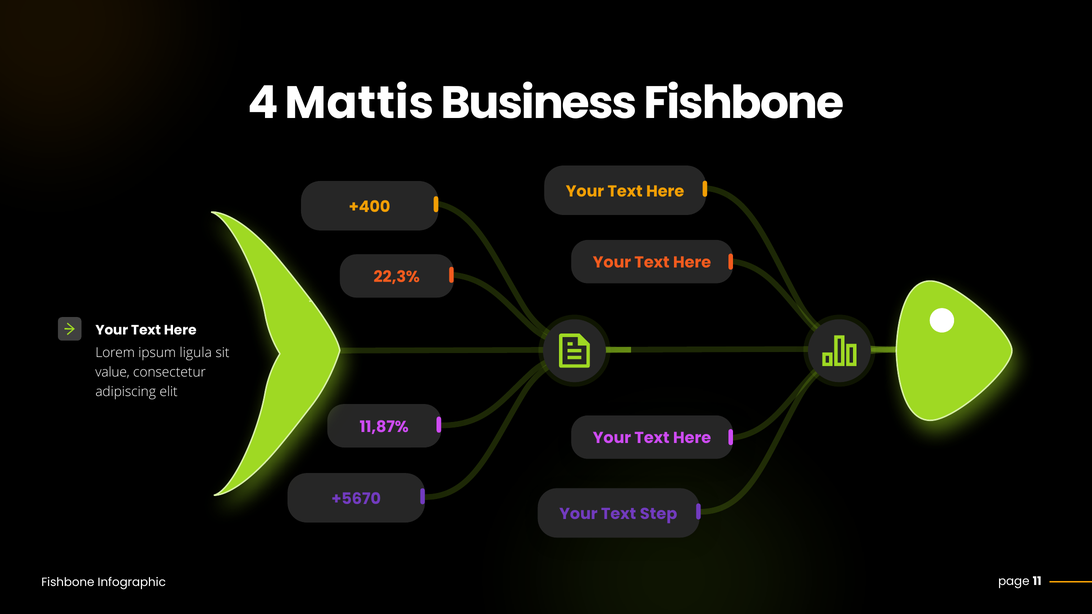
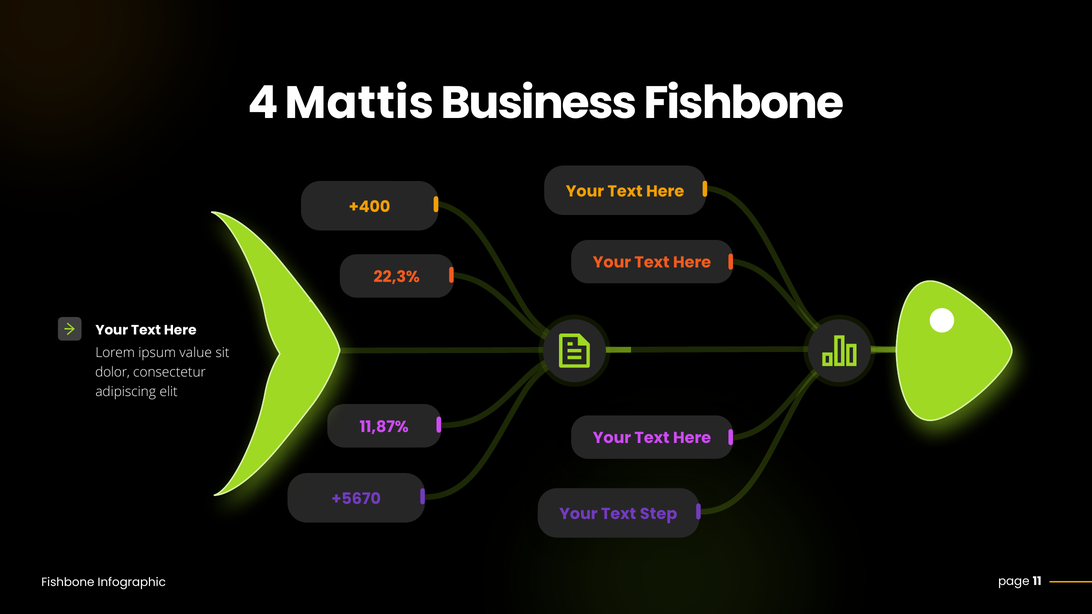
ligula: ligula -> value
value: value -> dolor
